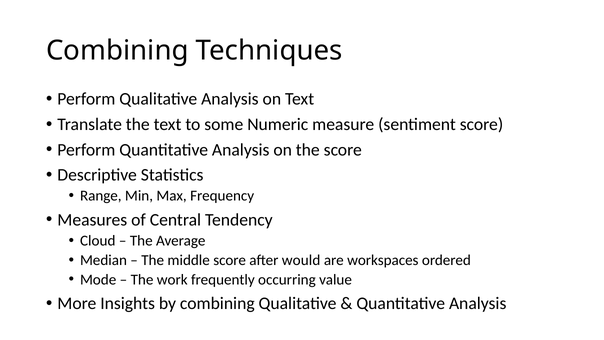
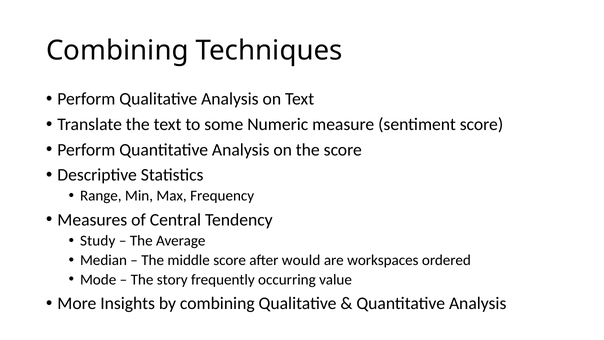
Cloud: Cloud -> Study
work: work -> story
